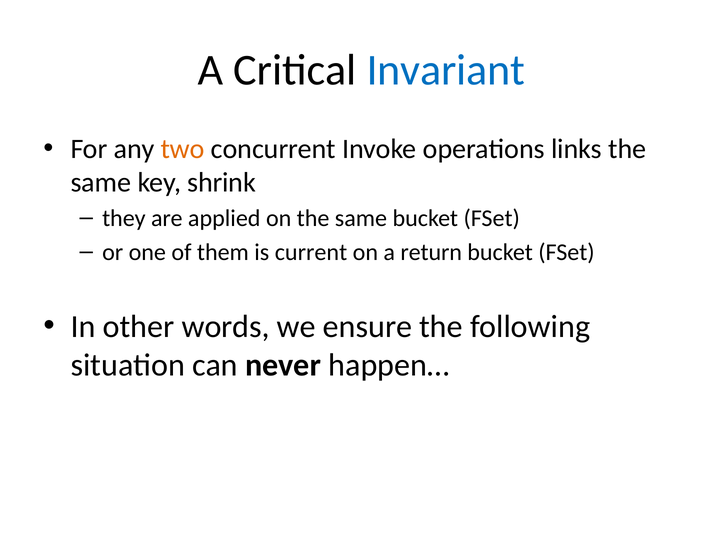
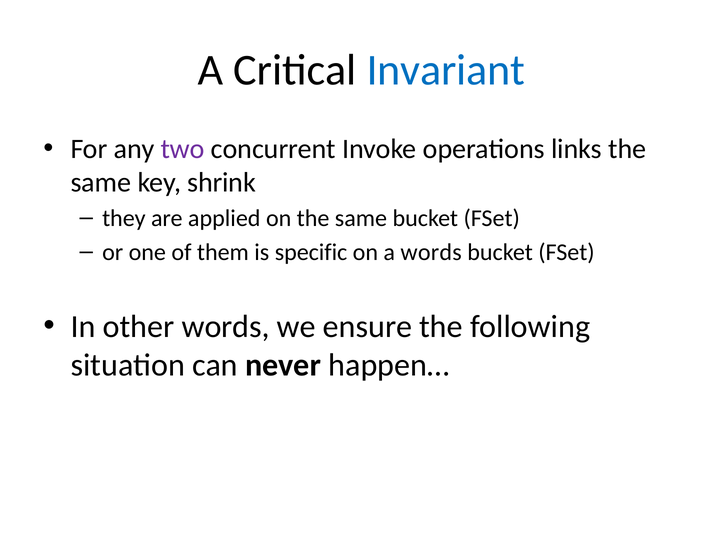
two colour: orange -> purple
current: current -> specific
a return: return -> words
